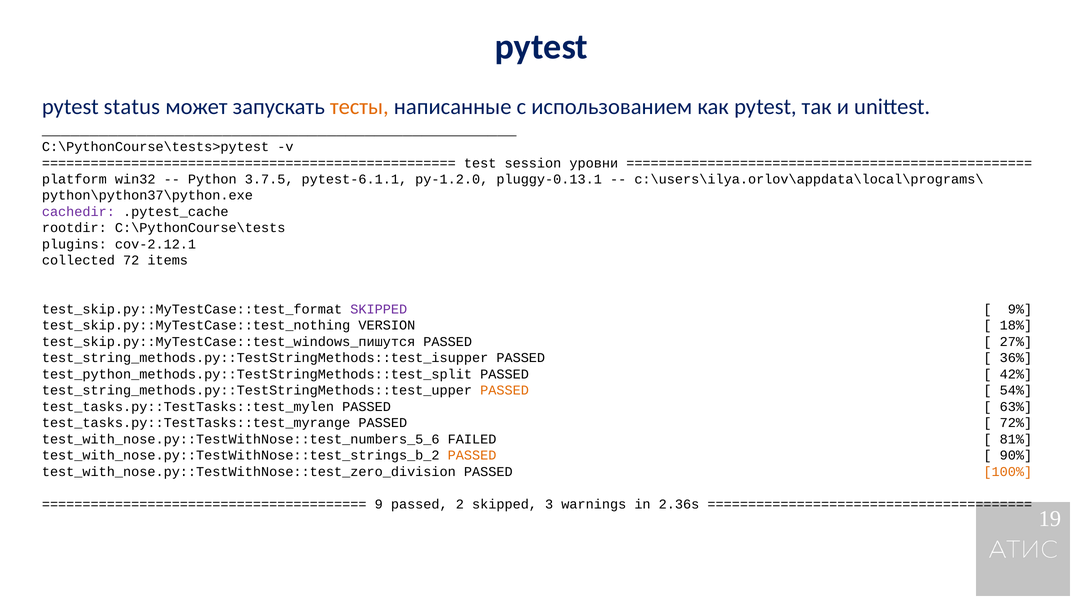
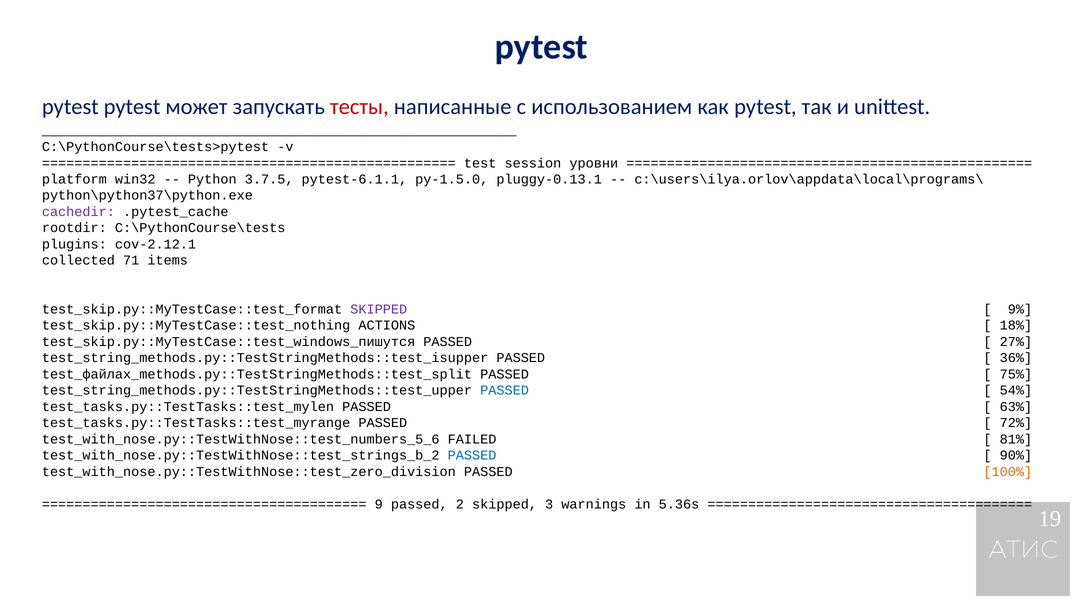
status at (132, 107): status -> pytest
тесты colour: orange -> red
py-1.2.0: py-1.2.0 -> py-1.5.0
72: 72 -> 71
VERSION: VERSION -> ACTIONS
test_python_methods.py::TestStringMethods::test_split: test_python_methods.py::TestStringMethods::test_split -> test_файлах_methods.py::TestStringMethods::test_split
42%: 42% -> 75%
PASSED at (505, 391) colour: orange -> blue
PASSED at (472, 456) colour: orange -> blue
2.36s: 2.36s -> 5.36s
